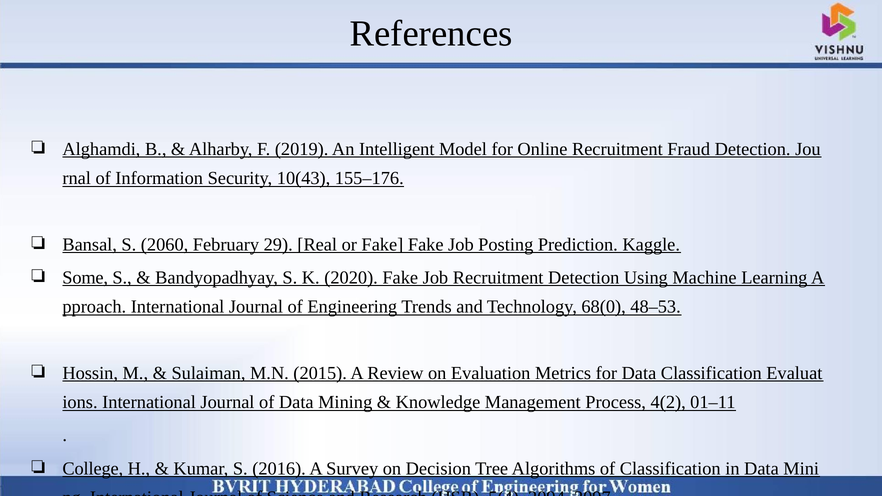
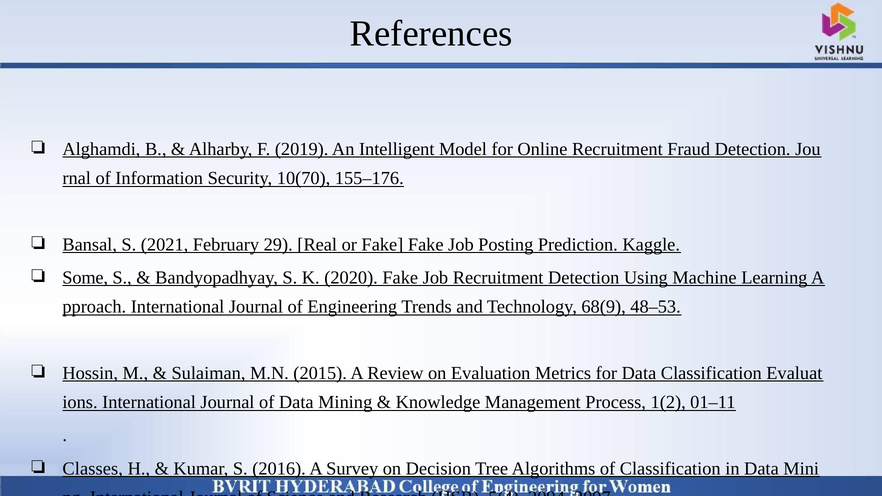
10(43: 10(43 -> 10(70
2060: 2060 -> 2021
68(0: 68(0 -> 68(9
4(2: 4(2 -> 1(2
College at (93, 469): College -> Classes
